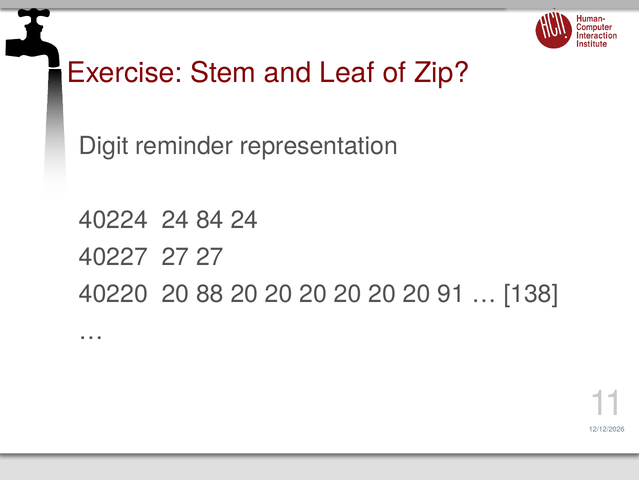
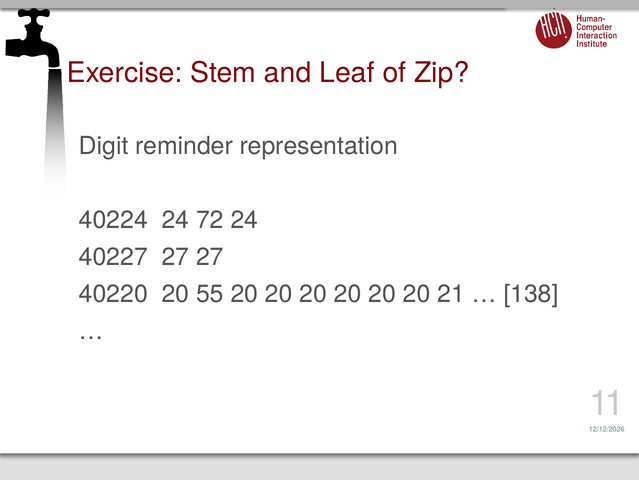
84: 84 -> 72
88: 88 -> 55
91: 91 -> 21
